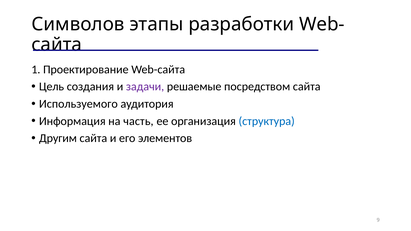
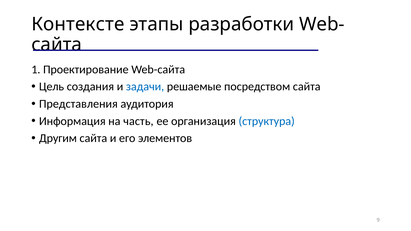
Символов: Символов -> Контексте
задачи colour: purple -> blue
Используемого: Используемого -> Представления
